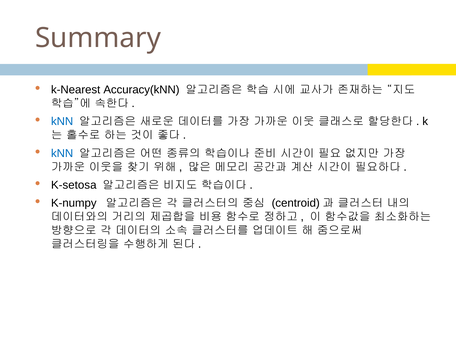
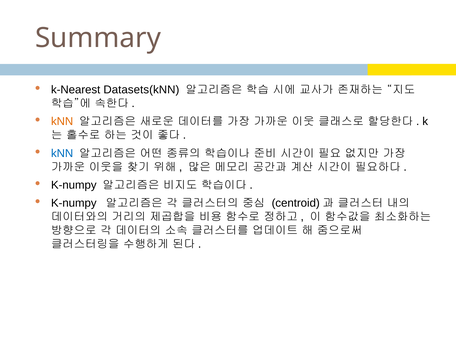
Accuracy(kNN: Accuracy(kNN -> Datasets(kNN
kNN at (62, 121) colour: blue -> orange
K-setosa at (74, 185): K-setosa -> K-numpy
